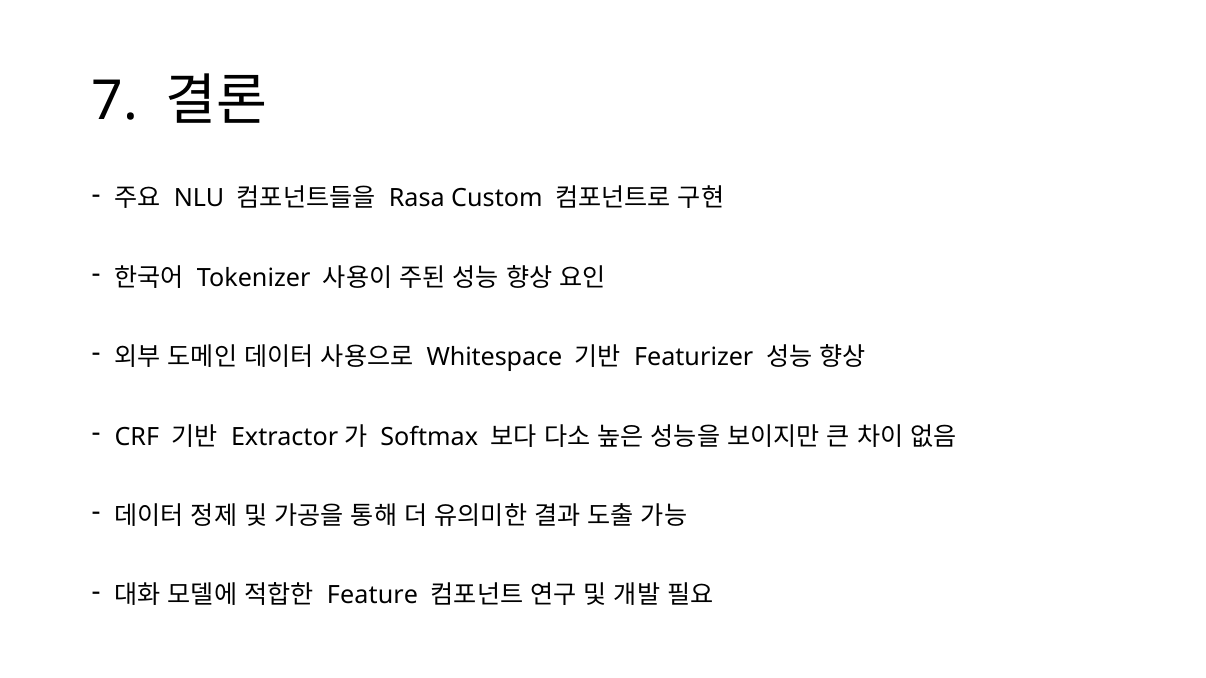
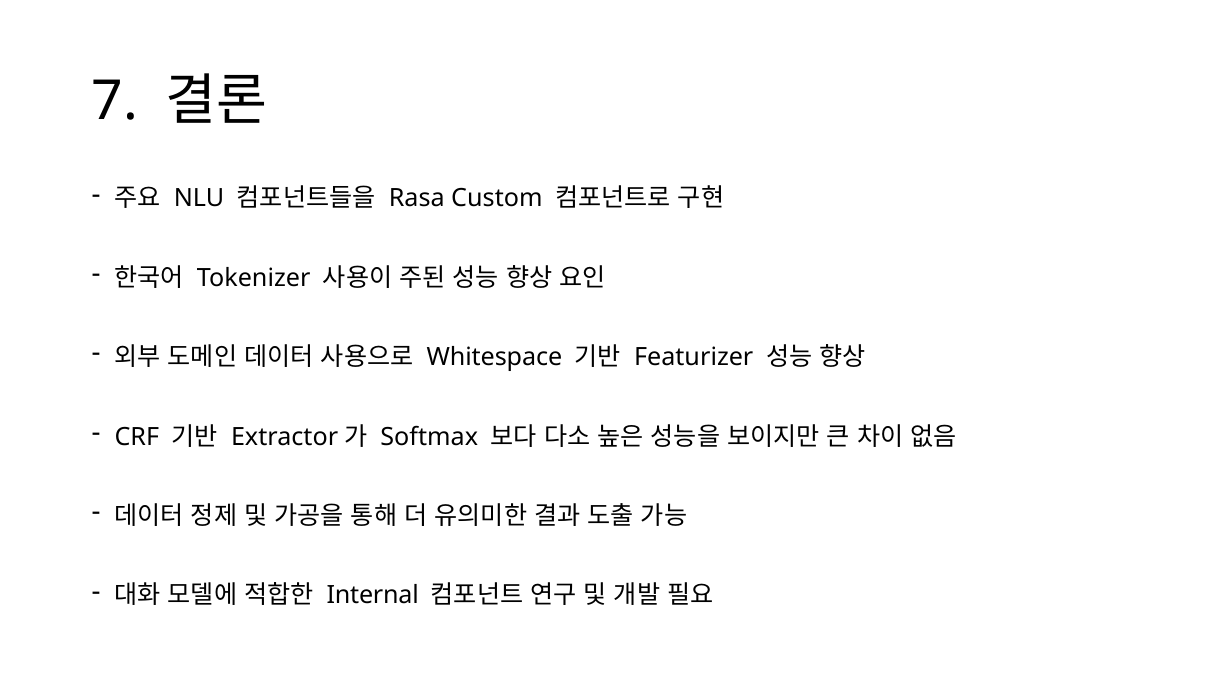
Feature: Feature -> Internal
